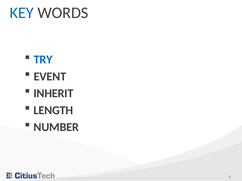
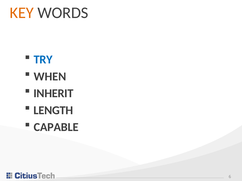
KEY colour: blue -> orange
EVENT: EVENT -> WHEN
NUMBER: NUMBER -> CAPABLE
